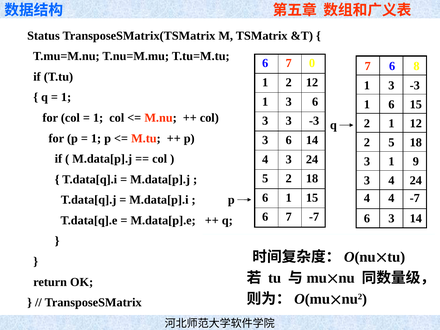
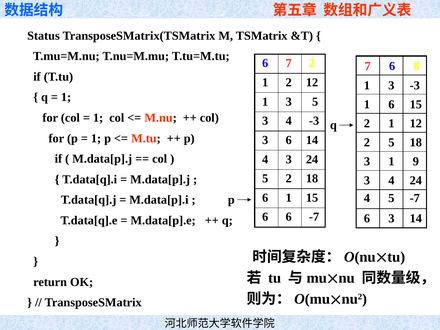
7 0: 0 -> 2
1 3 6: 6 -> 5
3 at (289, 121): 3 -> 4
4 4: 4 -> 5
7 at (289, 217): 7 -> 6
